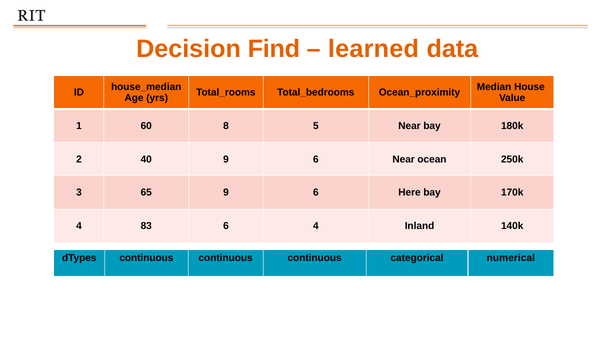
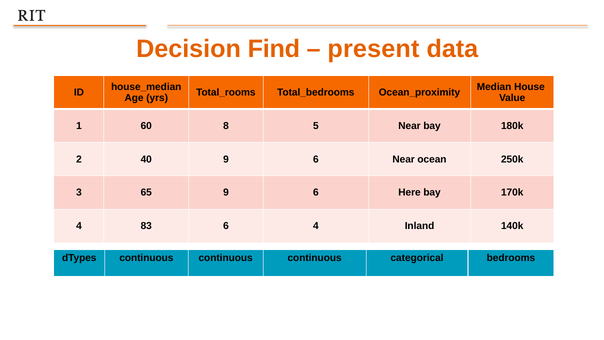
learned: learned -> present
numerical: numerical -> bedrooms
